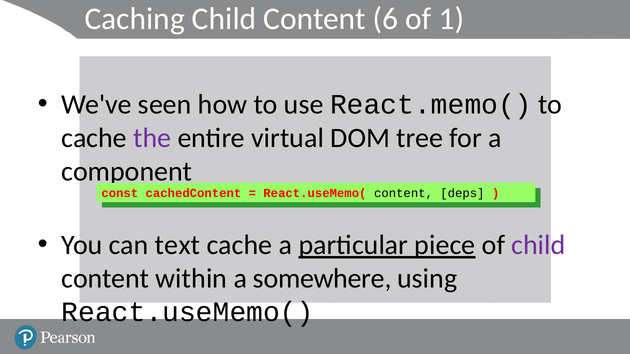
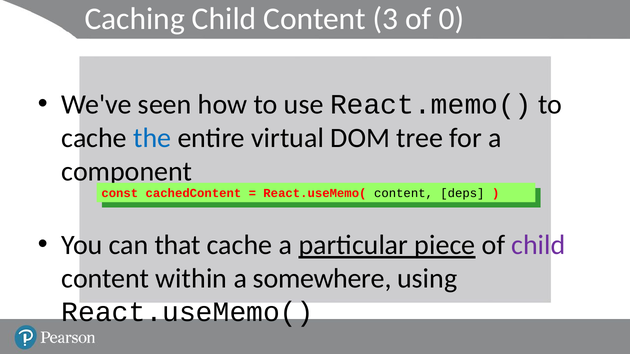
6: 6 -> 3
1: 1 -> 0
the at (152, 138) colour: purple -> blue
text: text -> that
